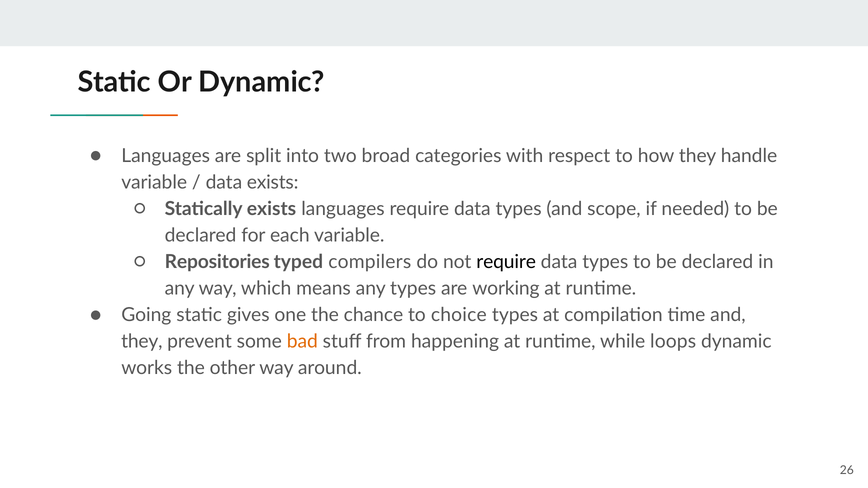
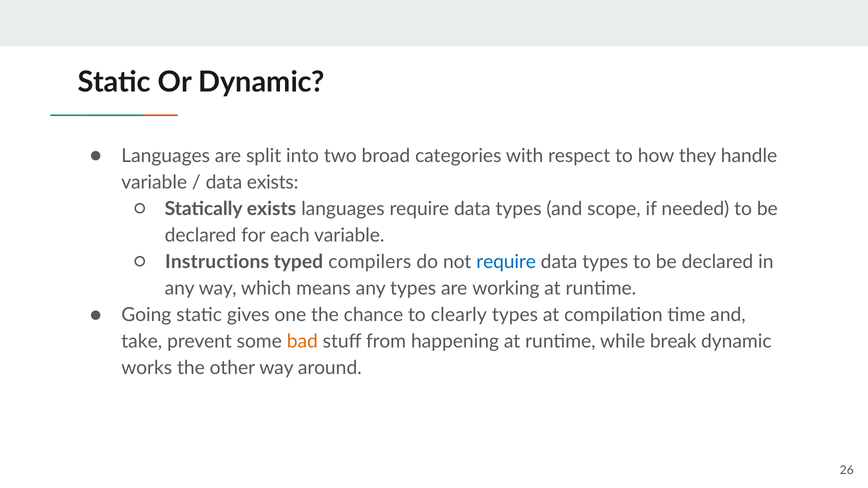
Repositories: Repositories -> Instructions
require at (506, 262) colour: black -> blue
choice: choice -> clearly
they at (142, 342): they -> take
loops: loops -> break
